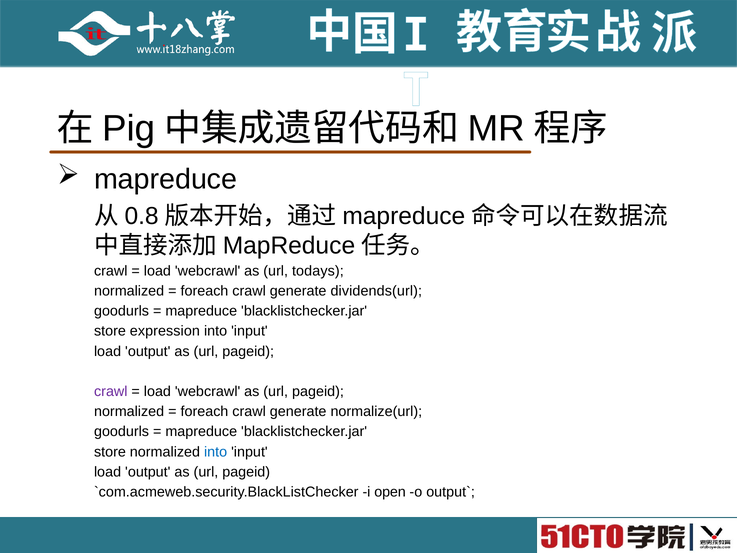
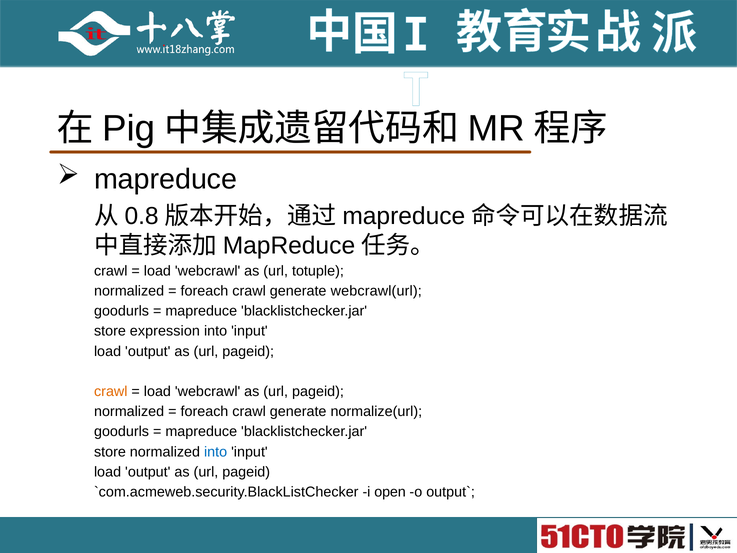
todays: todays -> totuple
dividends(url: dividends(url -> webcrawl(url
crawl at (111, 391) colour: purple -> orange
